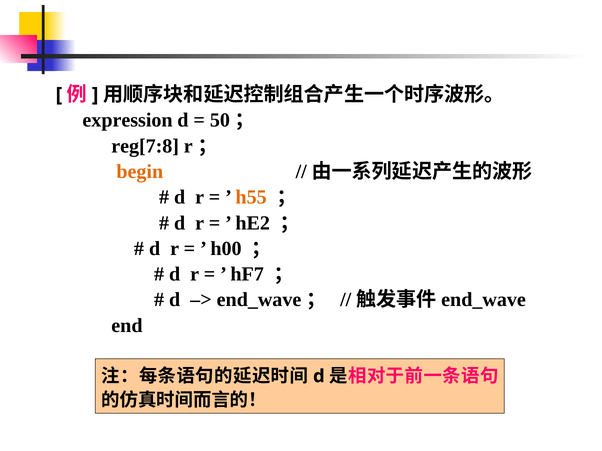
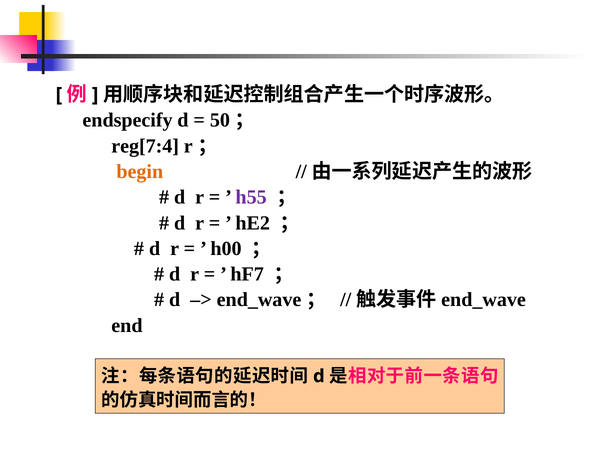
expression: expression -> endspecify
reg[7:8: reg[7:8 -> reg[7:4
h55 colour: orange -> purple
